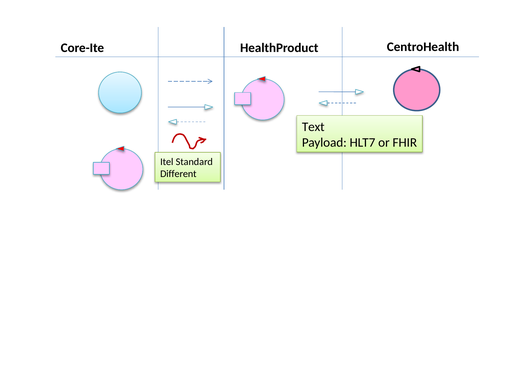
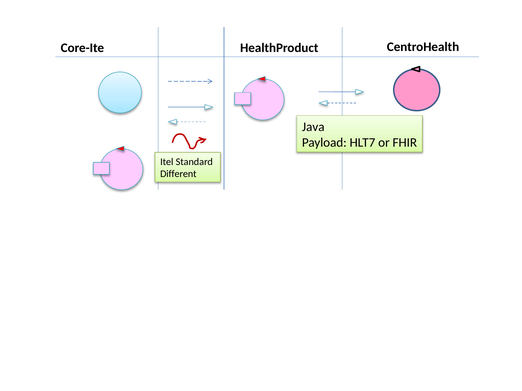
Text: Text -> Java
